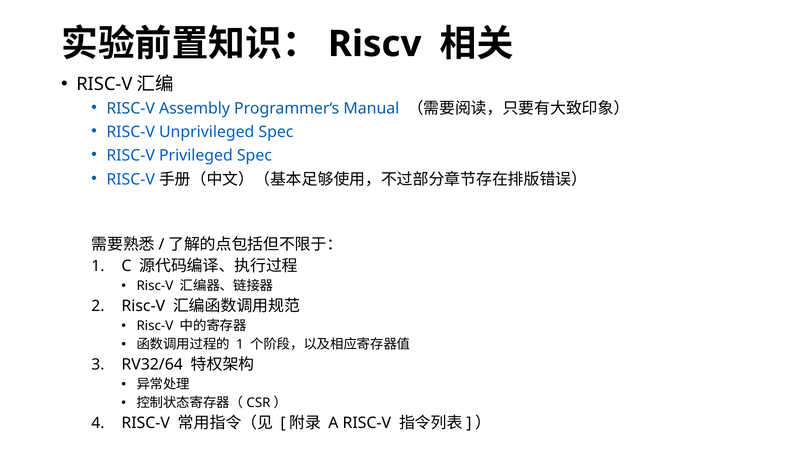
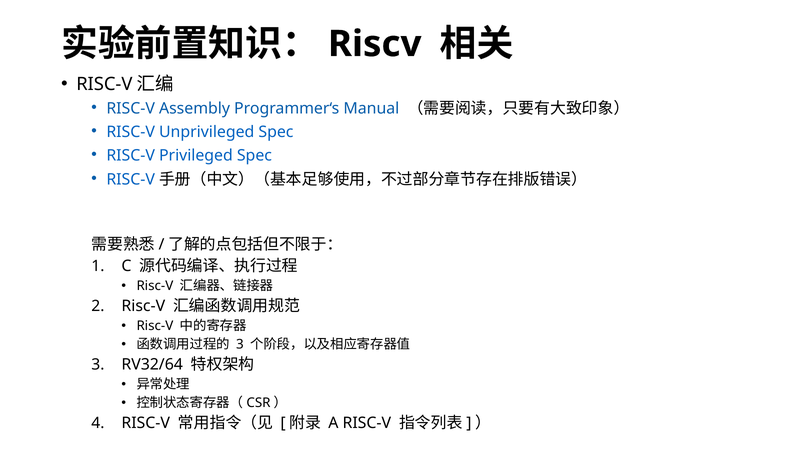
1 at (240, 345): 1 -> 3
